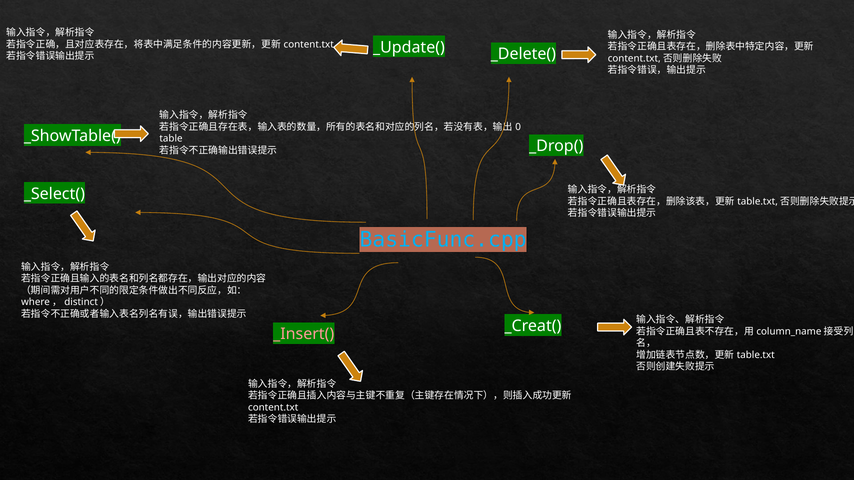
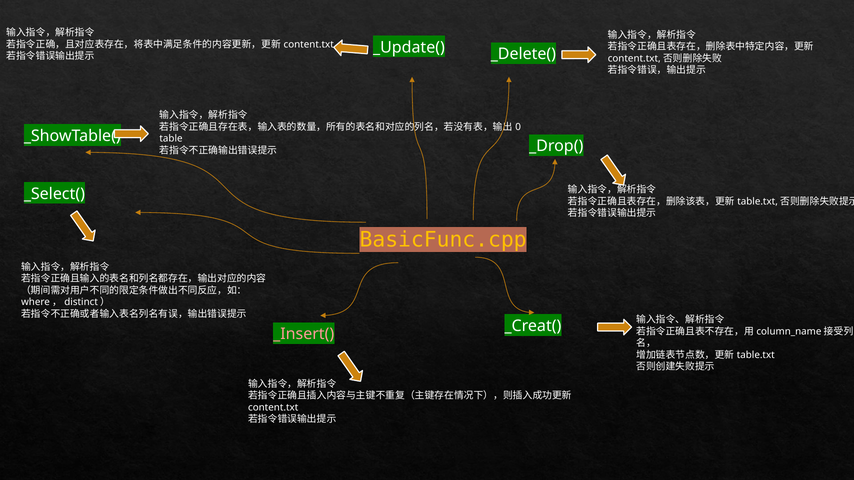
BasicFunc.cpp colour: light blue -> yellow
